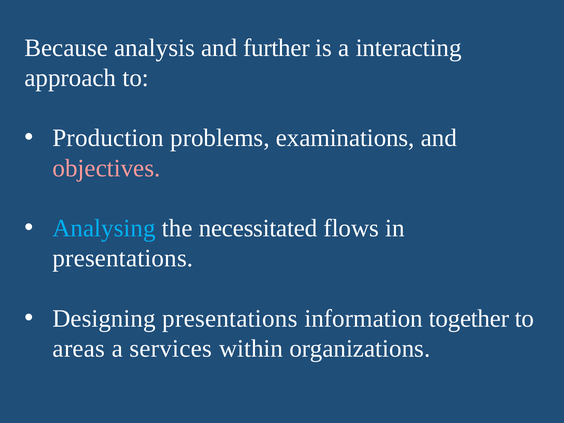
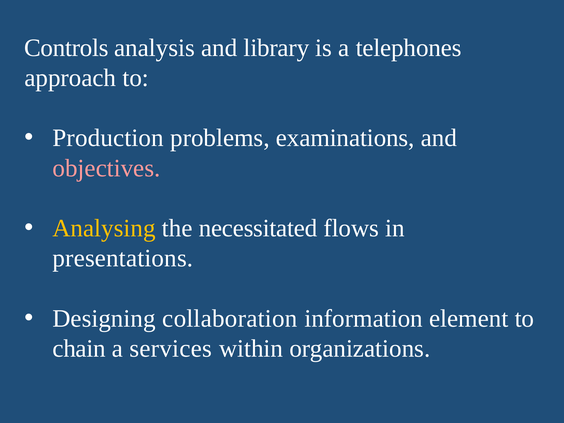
Because: Because -> Controls
further: further -> library
interacting: interacting -> telephones
Analysing colour: light blue -> yellow
Designing presentations: presentations -> collaboration
together: together -> element
areas: areas -> chain
